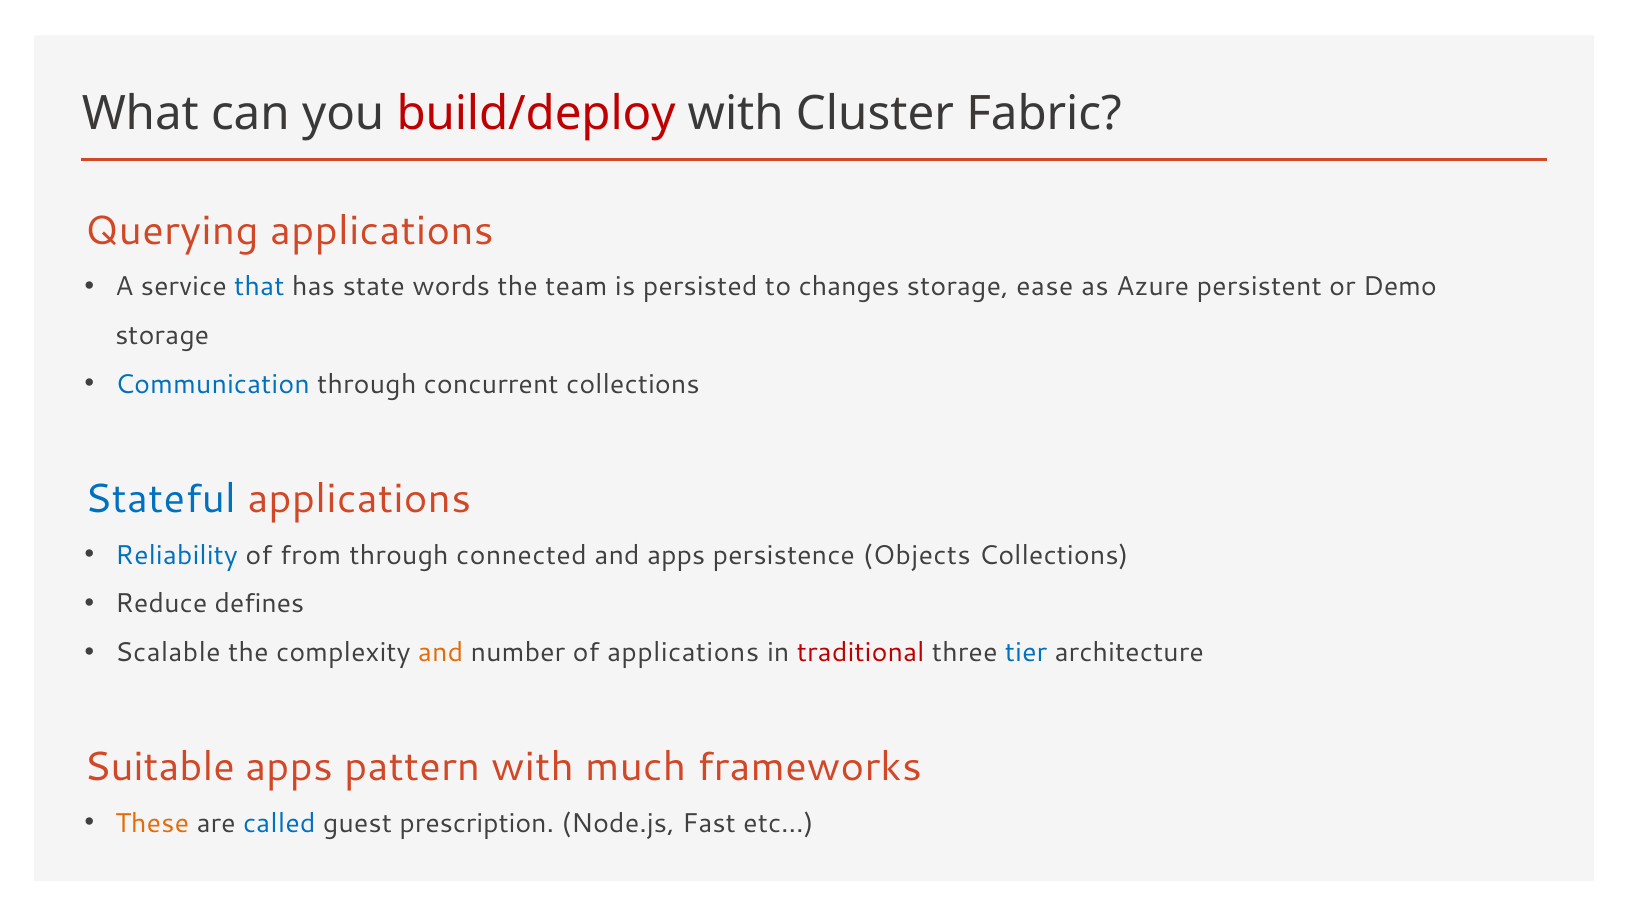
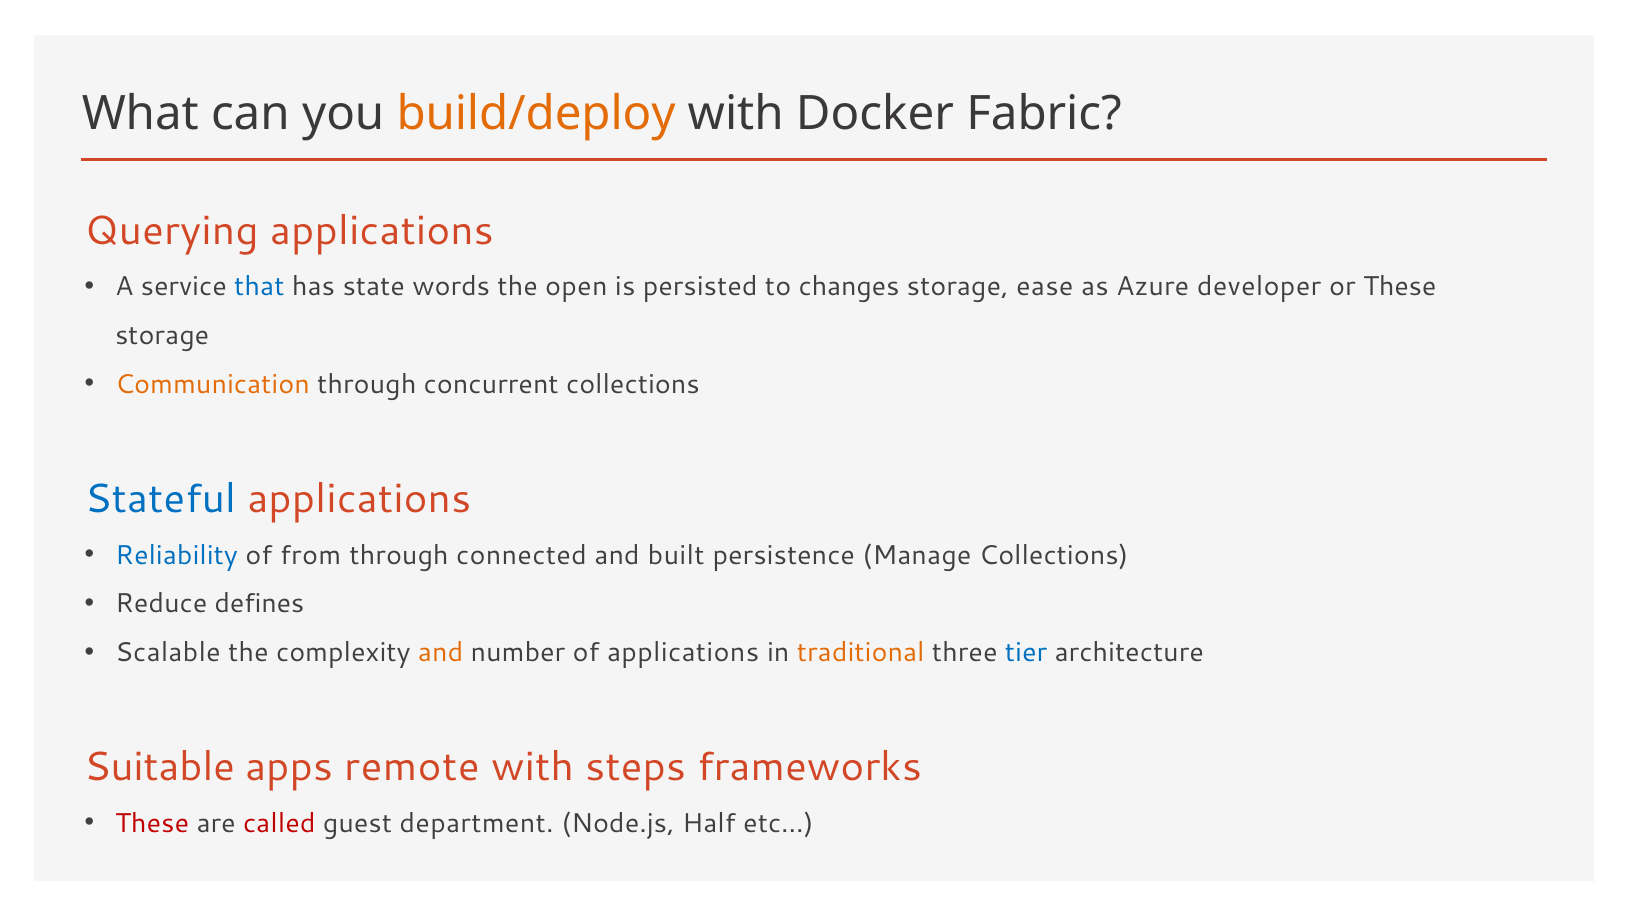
build/deploy colour: red -> orange
Cluster: Cluster -> Docker
team: team -> open
persistent: persistent -> developer
or Demo: Demo -> These
Communication colour: blue -> orange
and apps: apps -> built
Objects: Objects -> Manage
traditional colour: red -> orange
pattern: pattern -> remote
much: much -> steps
These at (152, 823) colour: orange -> red
called colour: blue -> red
prescription: prescription -> department
Fast: Fast -> Half
